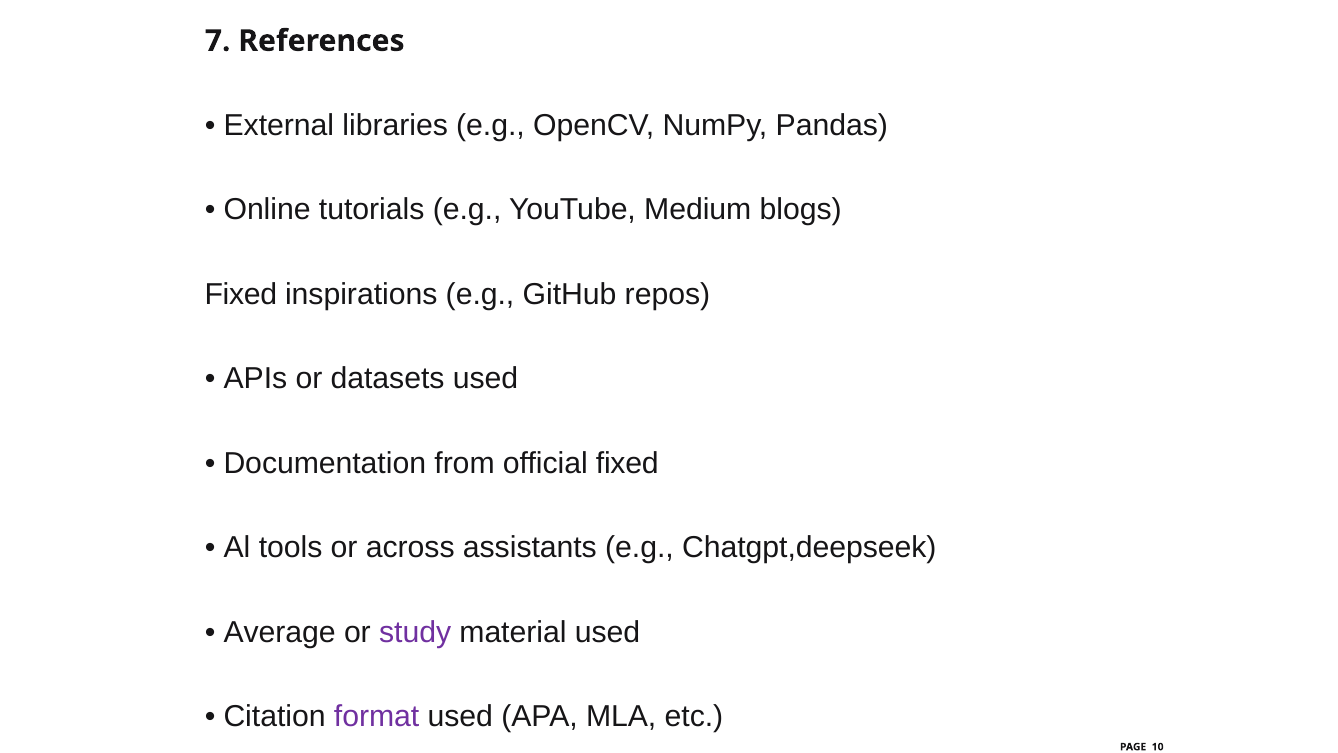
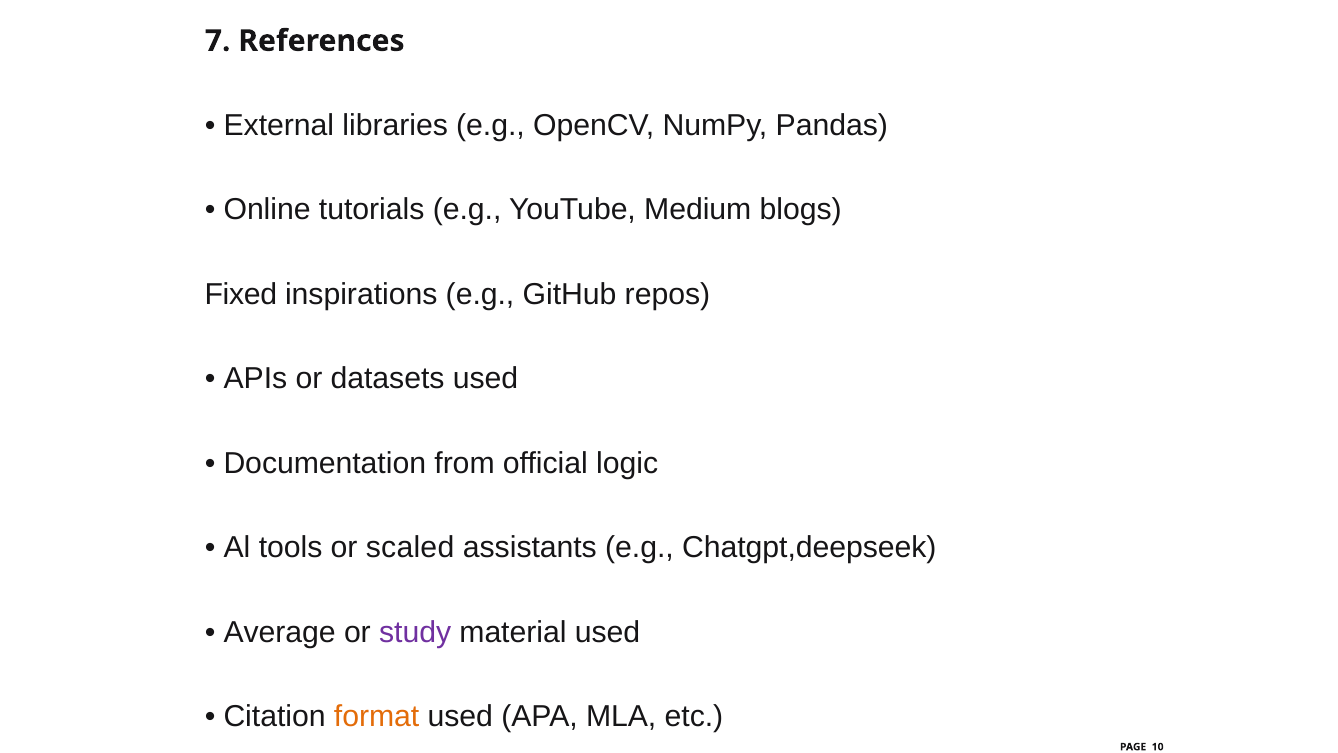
official fixed: fixed -> logic
across: across -> scaled
format colour: purple -> orange
